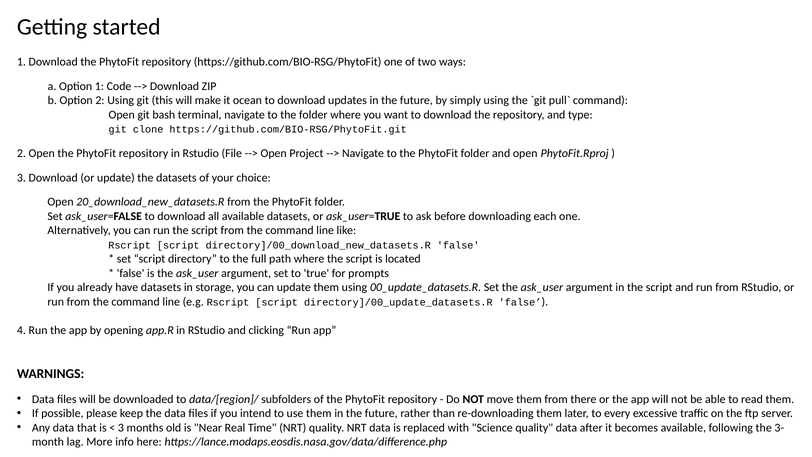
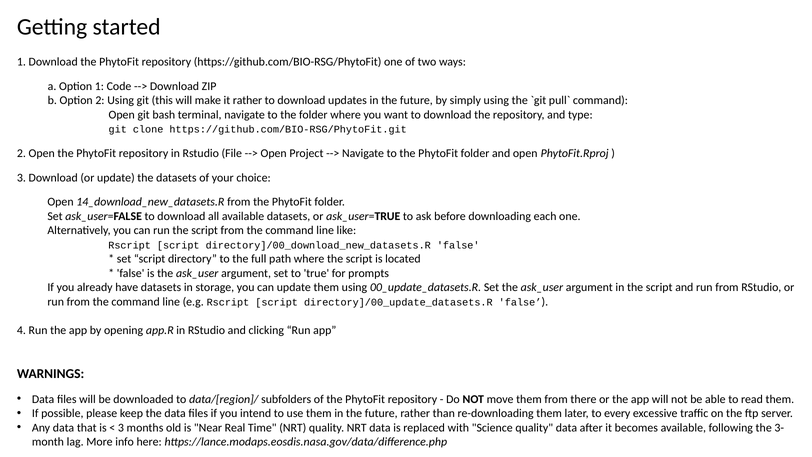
it ocean: ocean -> rather
20_download_new_datasets.R: 20_download_new_datasets.R -> 14_download_new_datasets.R
